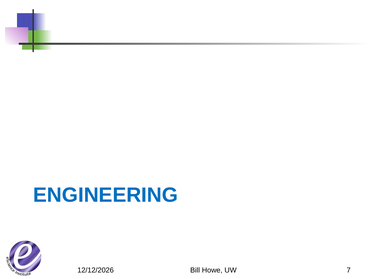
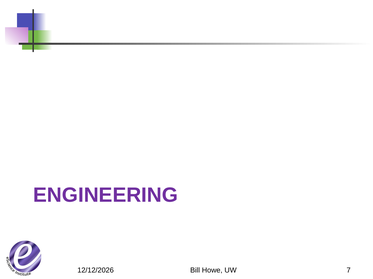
ENGINEERING colour: blue -> purple
